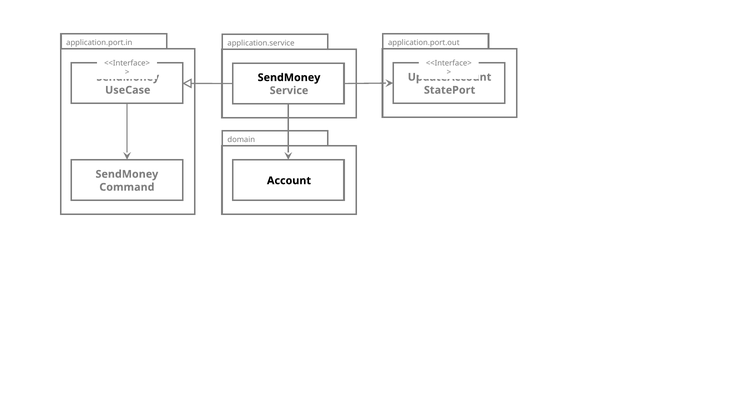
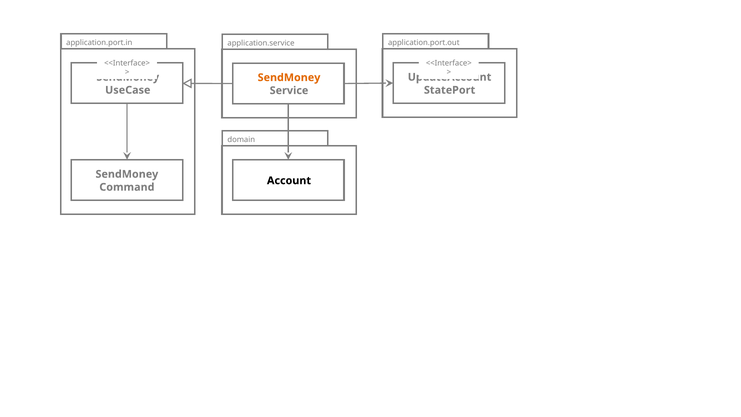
SendMoney at (289, 77) colour: black -> orange
